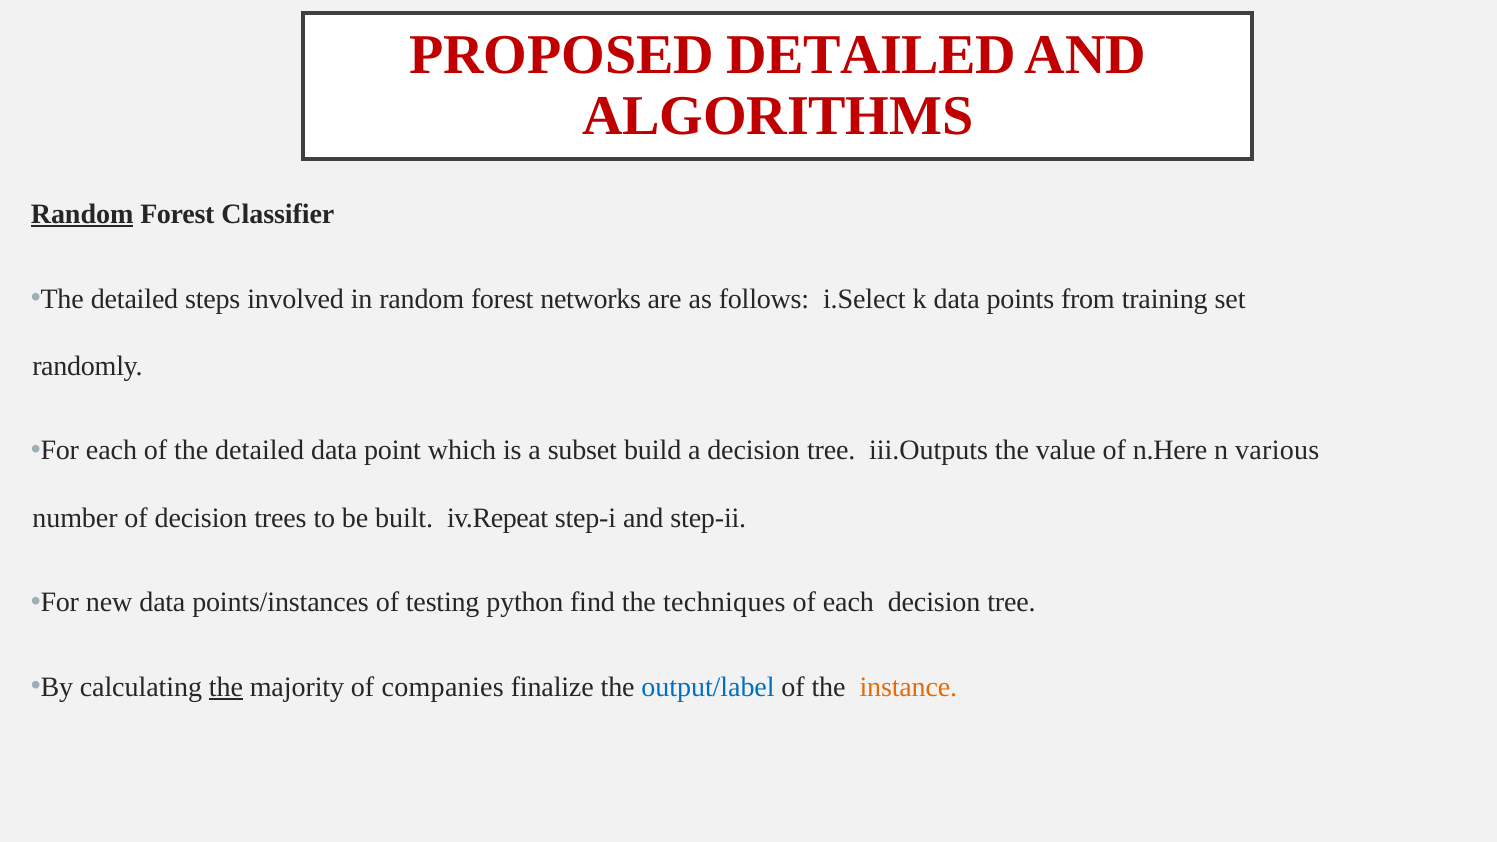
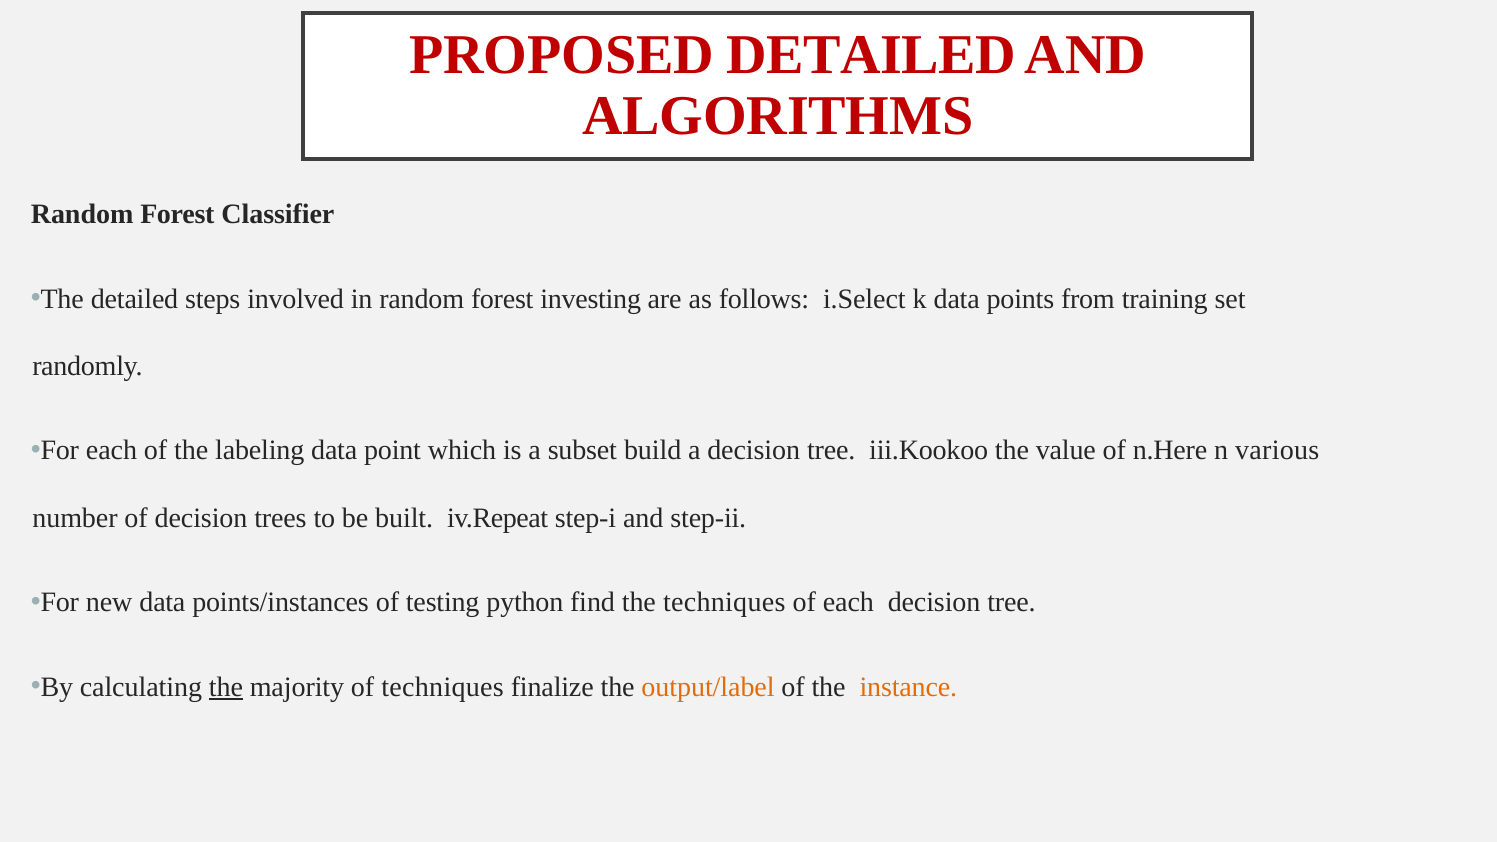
Random at (82, 214) underline: present -> none
networks: networks -> investing
of the detailed: detailed -> labeling
iii.Outputs: iii.Outputs -> iii.Kookoo
of companies: companies -> techniques
output/label colour: blue -> orange
